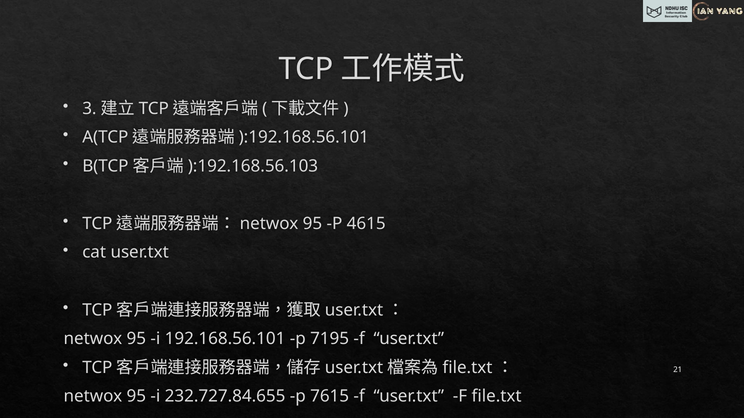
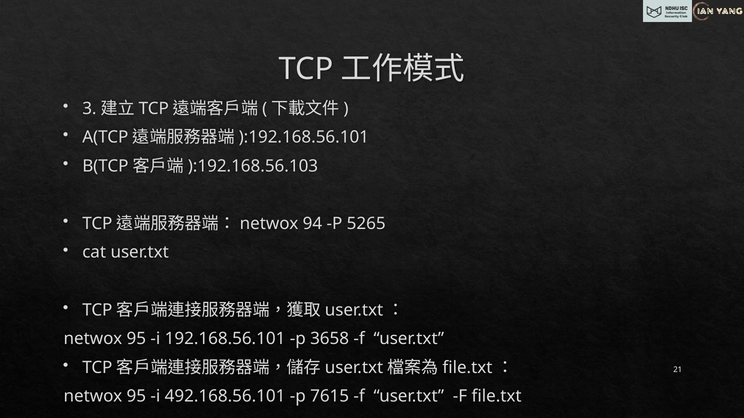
95 at (312, 224): 95 -> 94
4615: 4615 -> 5265
7195: 7195 -> 3658
232.727.84.655: 232.727.84.655 -> 492.168.56.101
